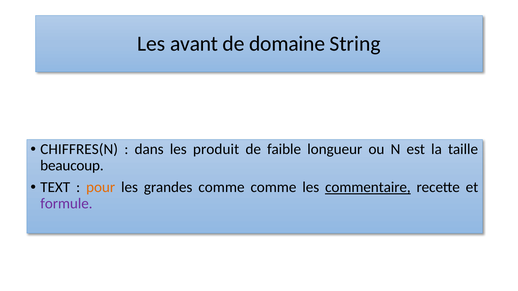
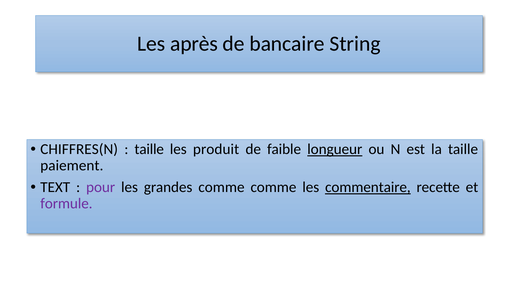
avant: avant -> après
domaine: domaine -> bancaire
dans at (149, 150): dans -> taille
longueur underline: none -> present
beaucoup: beaucoup -> paiement
pour colour: orange -> purple
